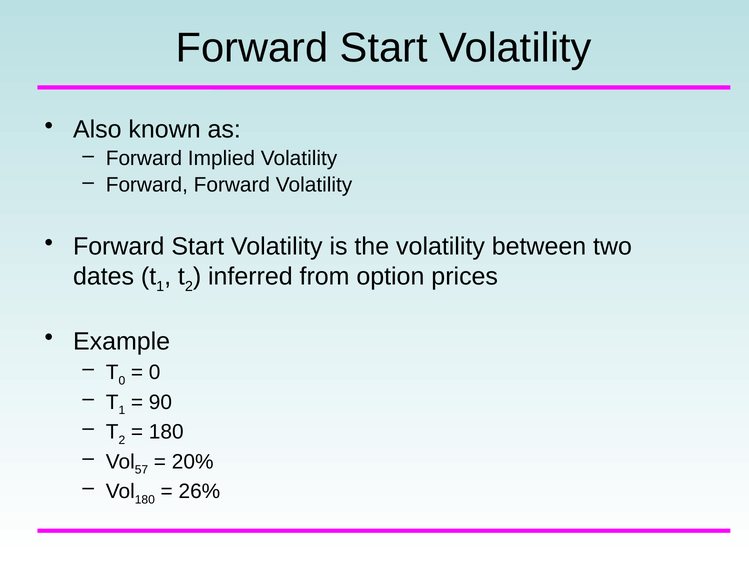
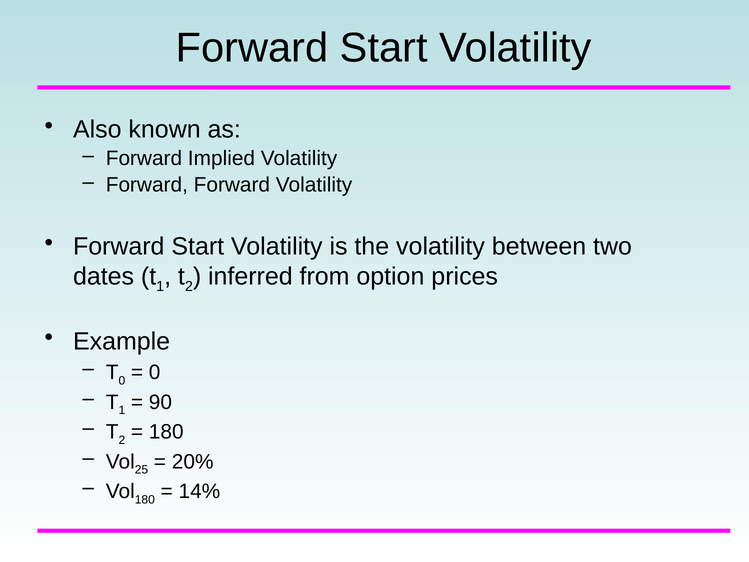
57: 57 -> 25
26%: 26% -> 14%
